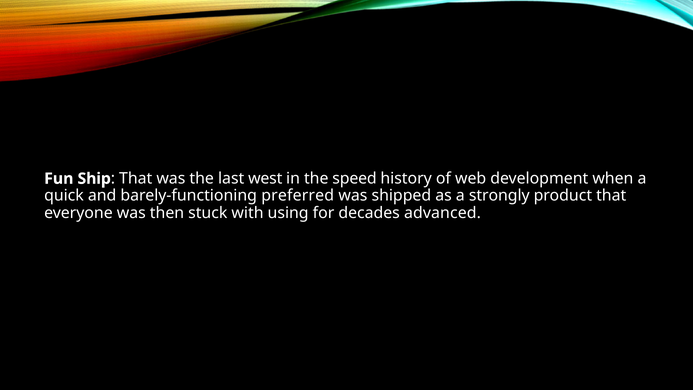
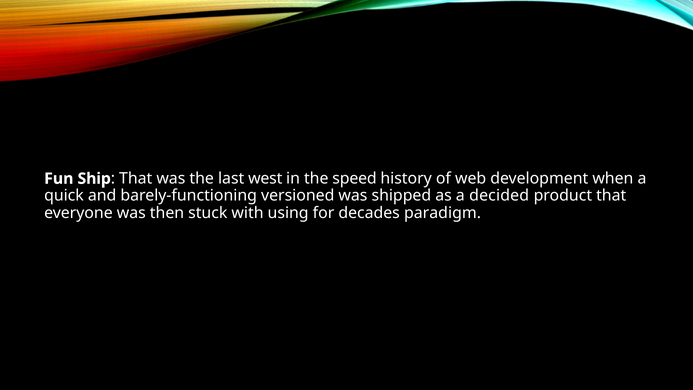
preferred: preferred -> versioned
strongly: strongly -> decided
advanced: advanced -> paradigm
